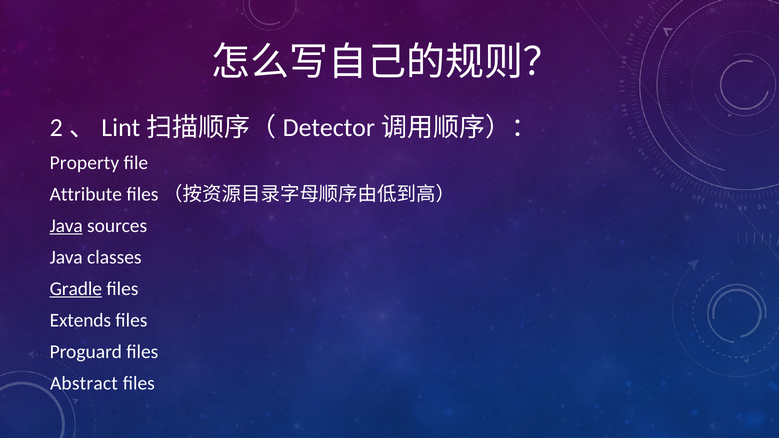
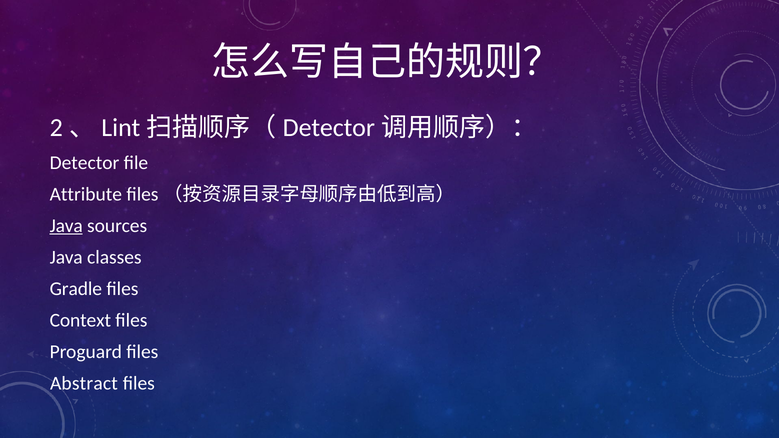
Property: Property -> Detector
Gradle underline: present -> none
Extends: Extends -> Context
